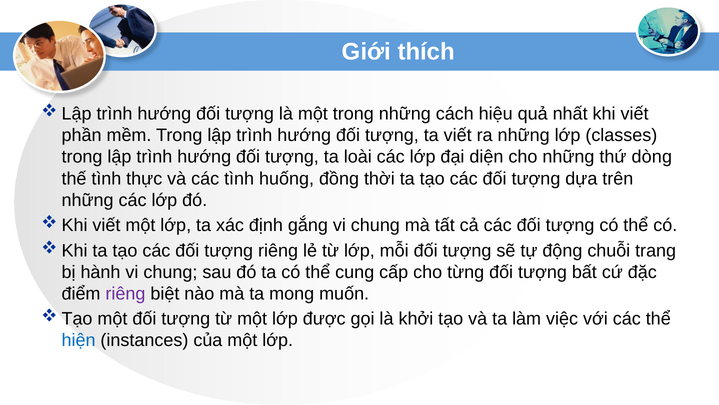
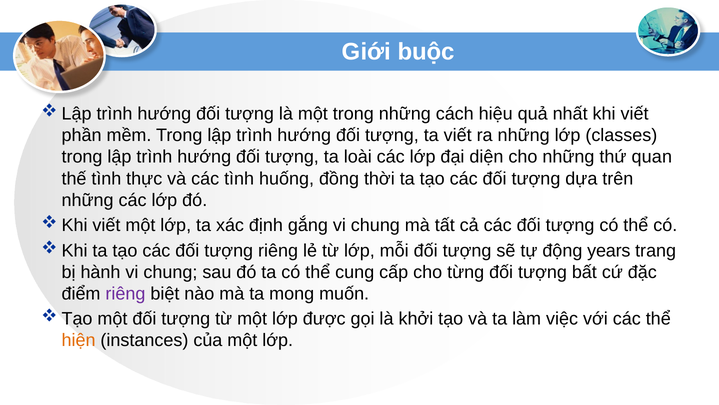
thích: thích -> buộc
dòng: dòng -> quan
chuỗi: chuỗi -> years
hiện colour: blue -> orange
